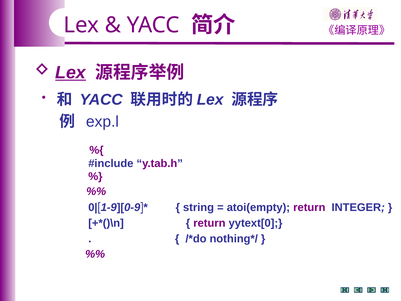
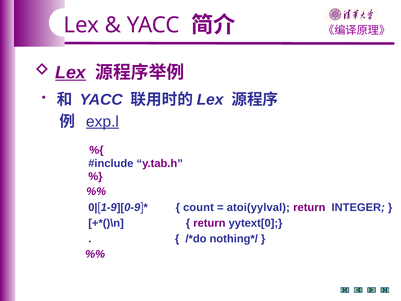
exp.l underline: none -> present
string: string -> count
atoi(empty: atoi(empty -> atoi(yylval
